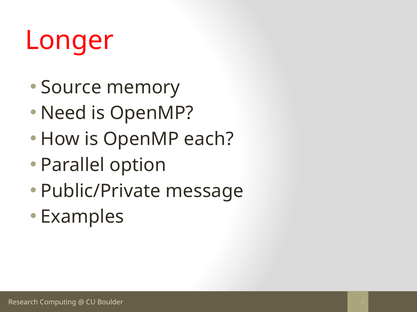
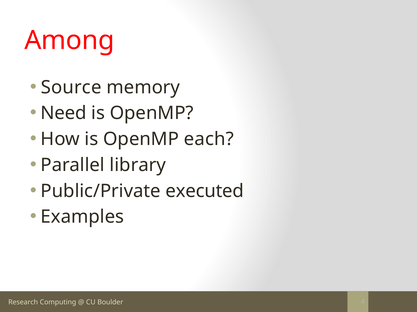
Longer: Longer -> Among
option: option -> library
message: message -> executed
